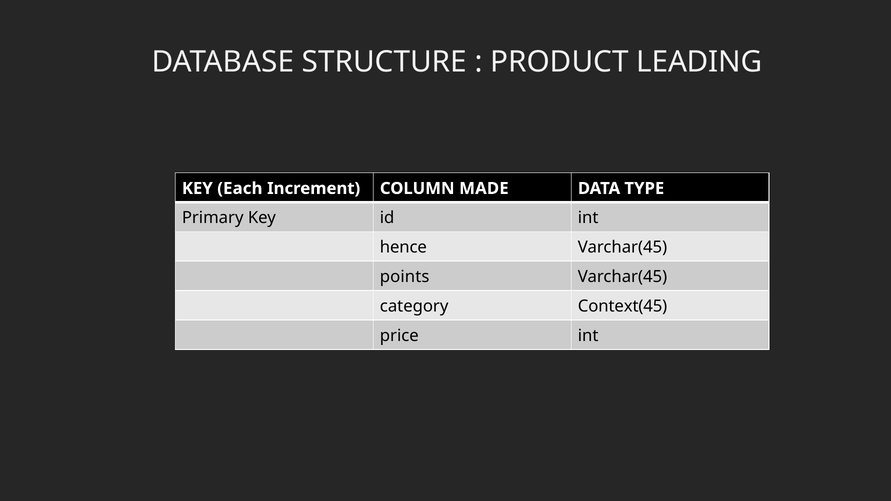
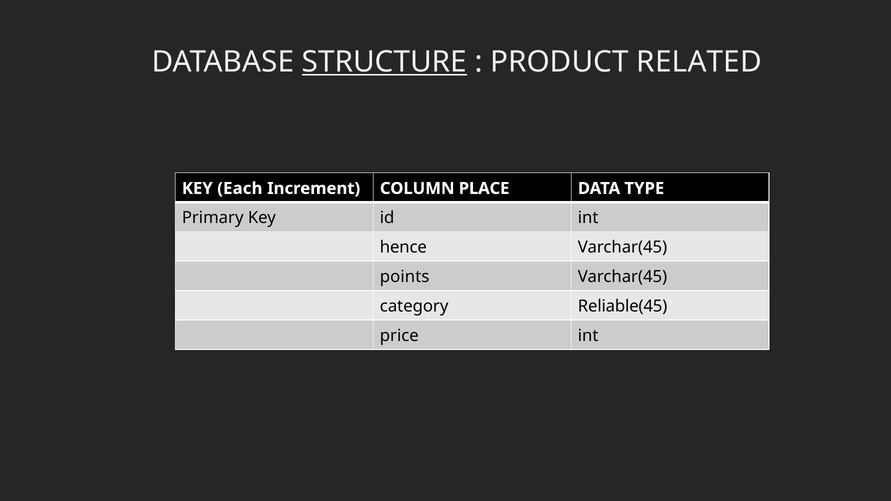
STRUCTURE underline: none -> present
LEADING: LEADING -> RELATED
MADE: MADE -> PLACE
Context(45: Context(45 -> Reliable(45
